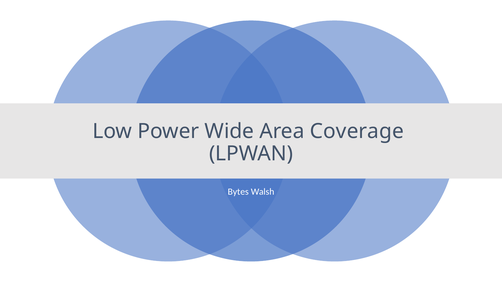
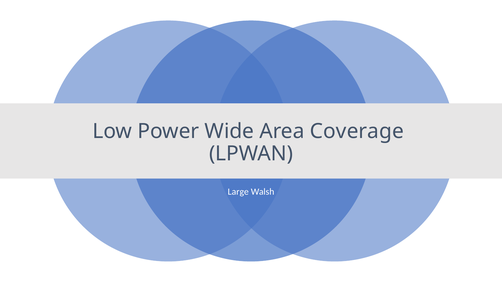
Bytes: Bytes -> Large
